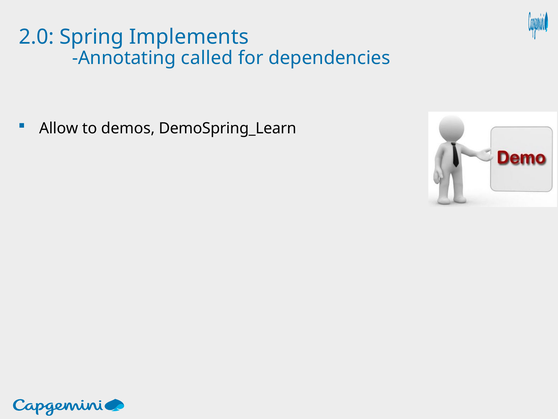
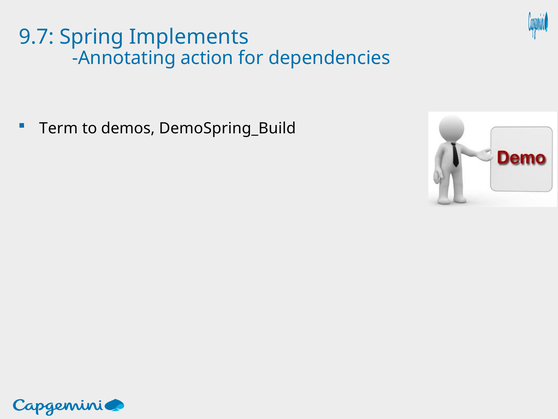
2.0: 2.0 -> 9.7
called: called -> action
Allow: Allow -> Term
DemoSpring_Learn: DemoSpring_Learn -> DemoSpring_Build
